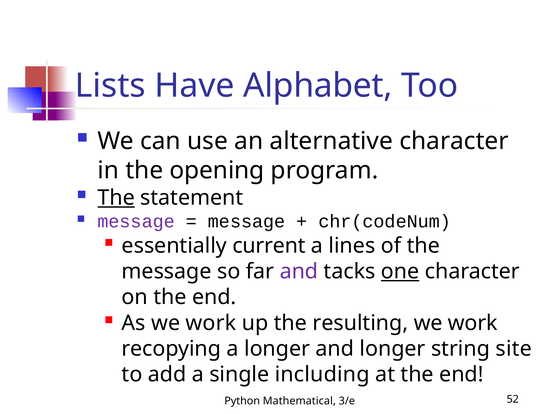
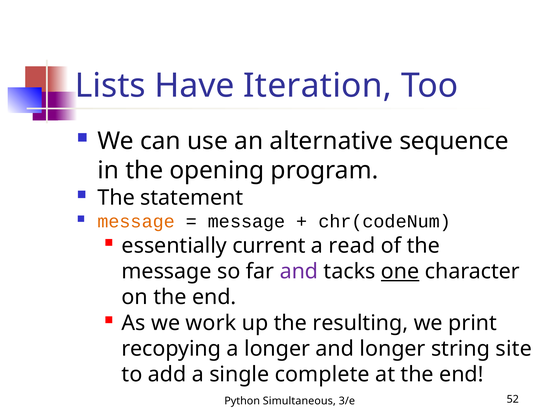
Alphabet: Alphabet -> Iteration
alternative character: character -> sequence
The at (116, 198) underline: present -> none
message at (136, 222) colour: purple -> orange
lines: lines -> read
work at (473, 323): work -> print
including: including -> complete
Mathematical: Mathematical -> Simultaneous
